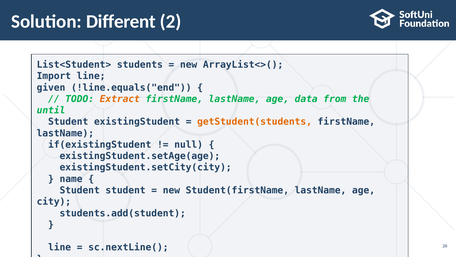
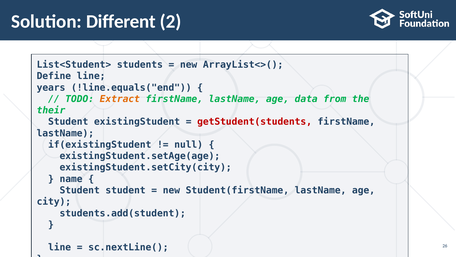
Import: Import -> Define
given: given -> years
until: until -> their
getStudent(students colour: orange -> red
